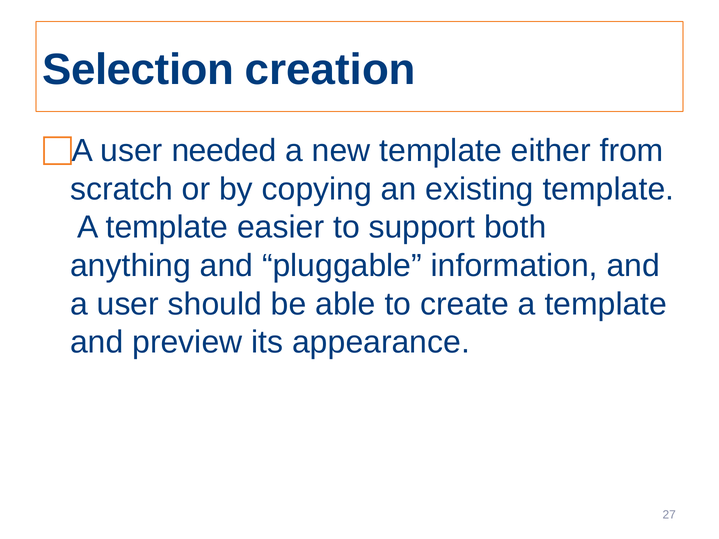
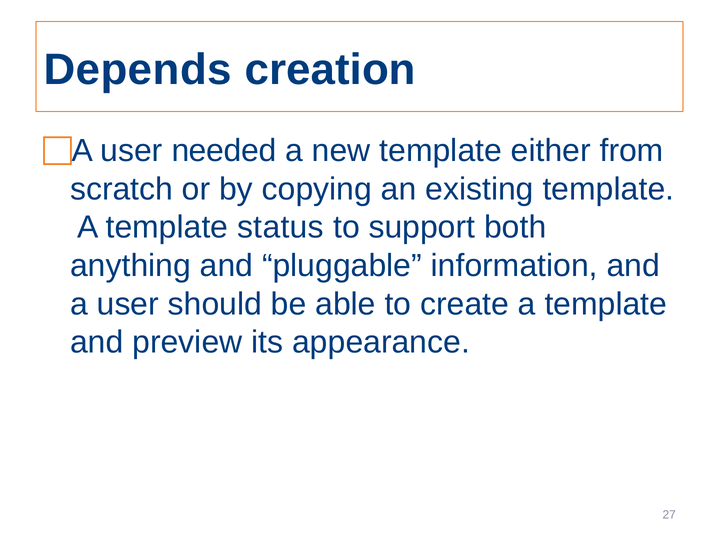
Selection: Selection -> Depends
easier: easier -> status
